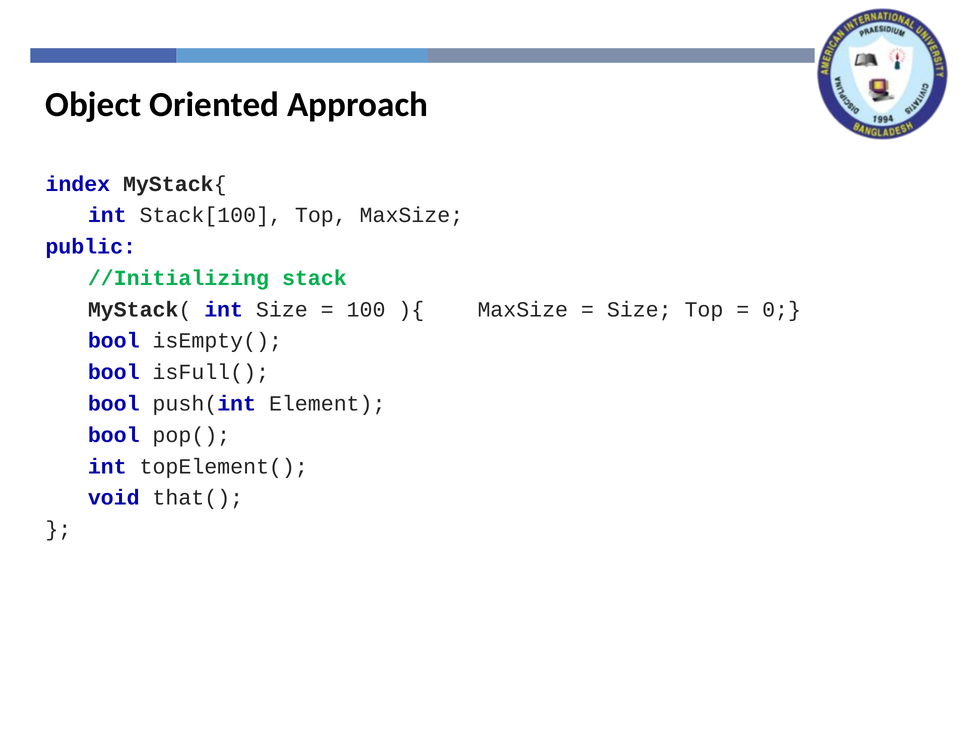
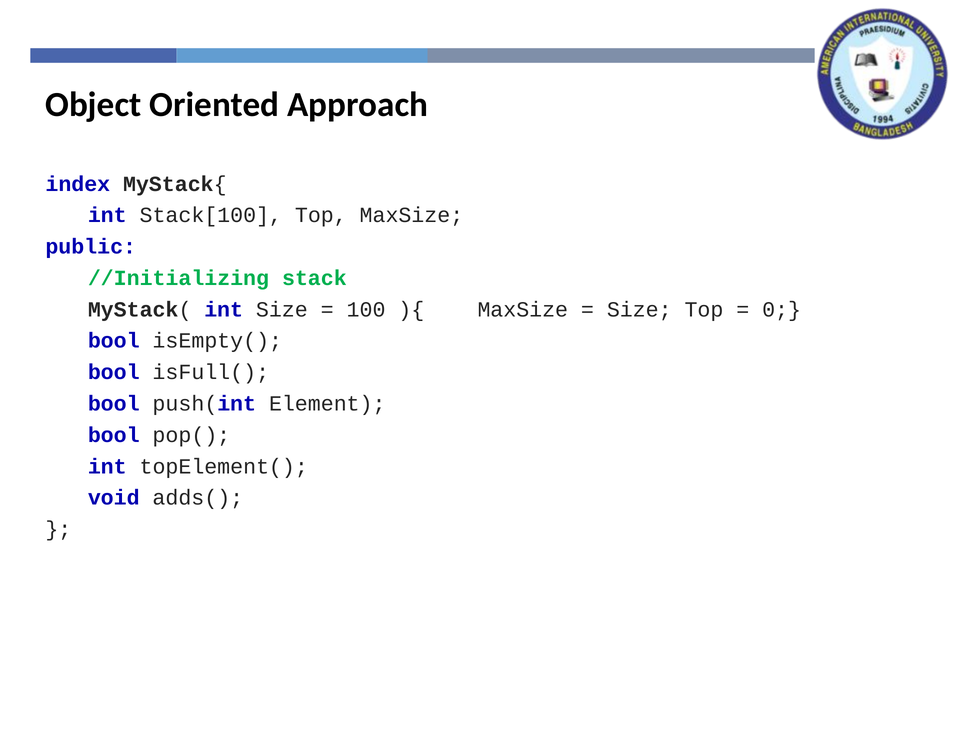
that(: that( -> adds(
